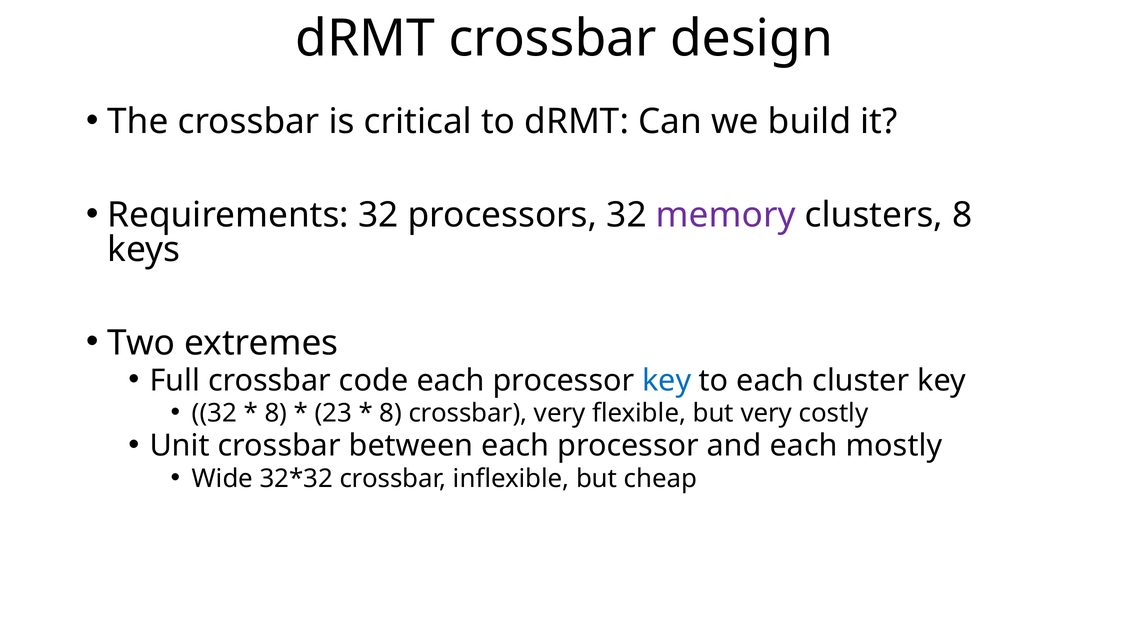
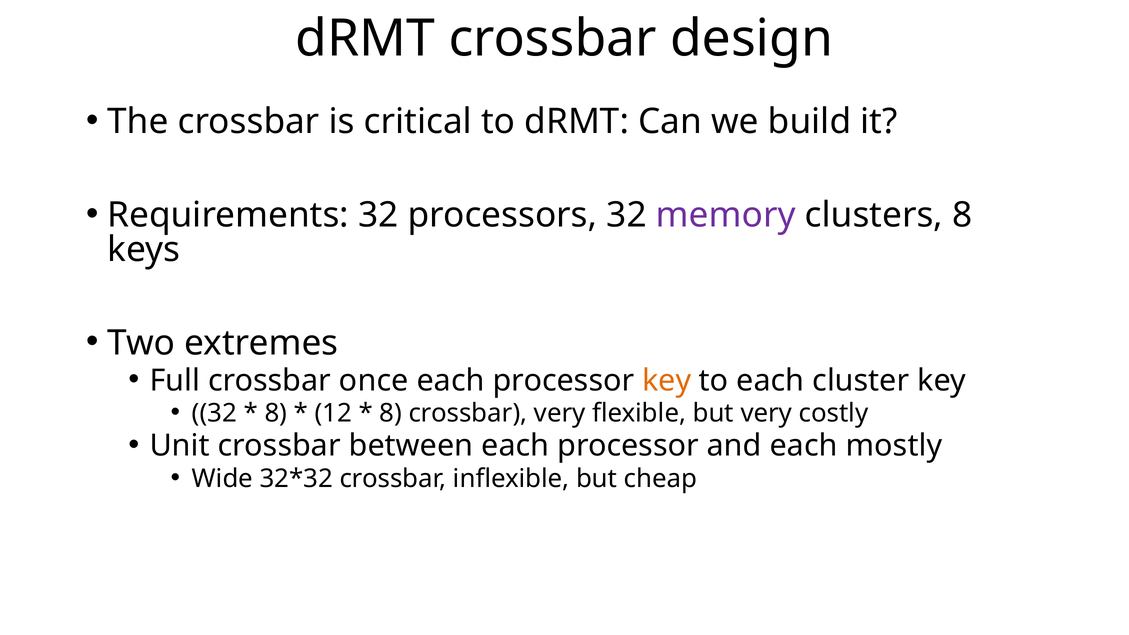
code: code -> once
key at (667, 380) colour: blue -> orange
23: 23 -> 12
